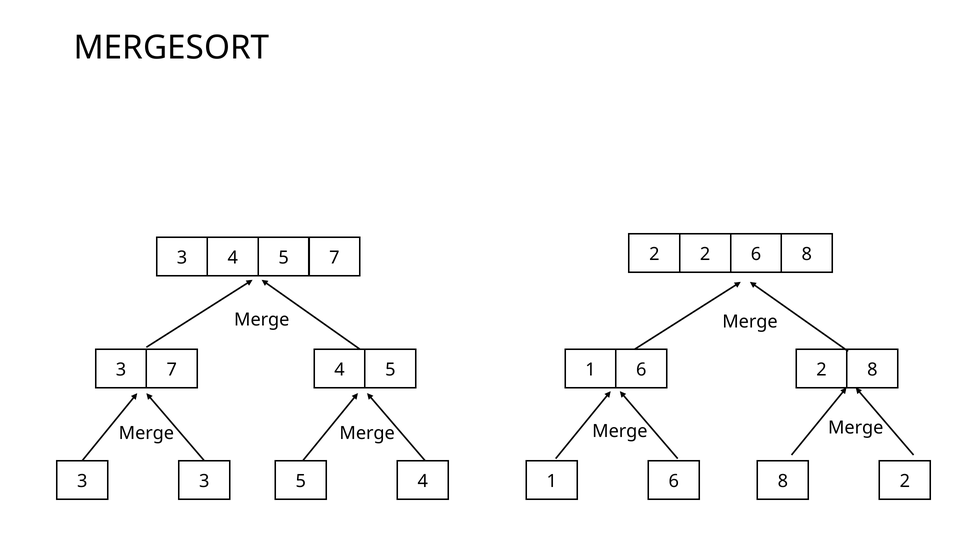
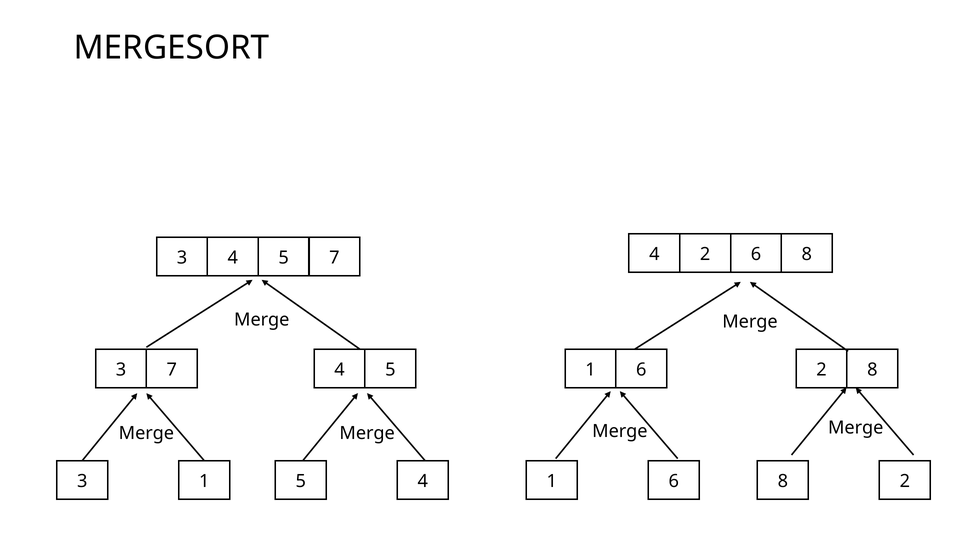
7 2: 2 -> 4
3 3: 3 -> 1
